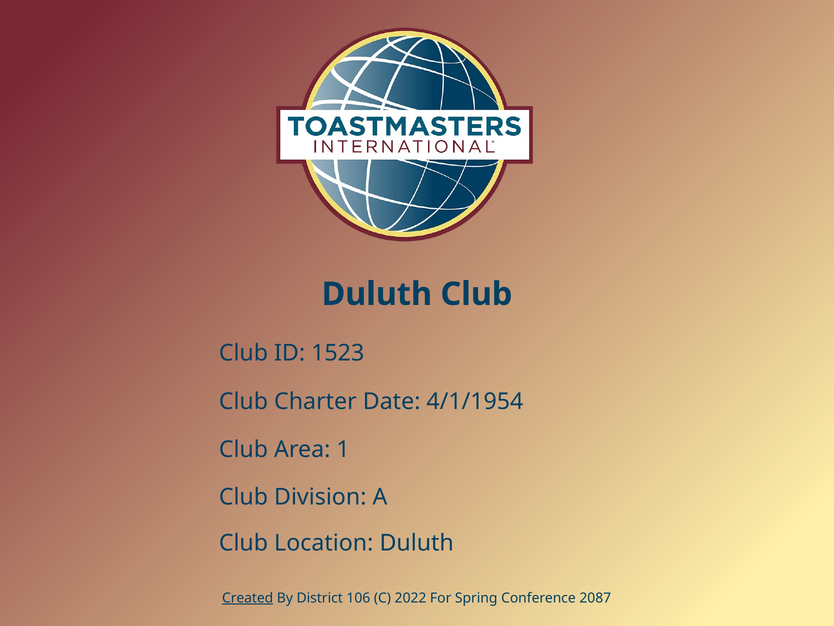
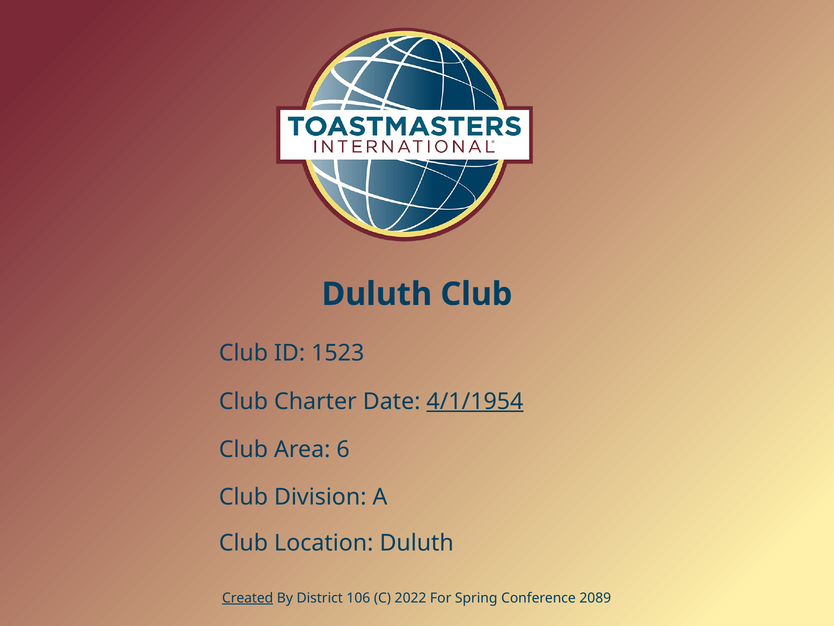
4/1/1954 underline: none -> present
1: 1 -> 6
2087: 2087 -> 2089
